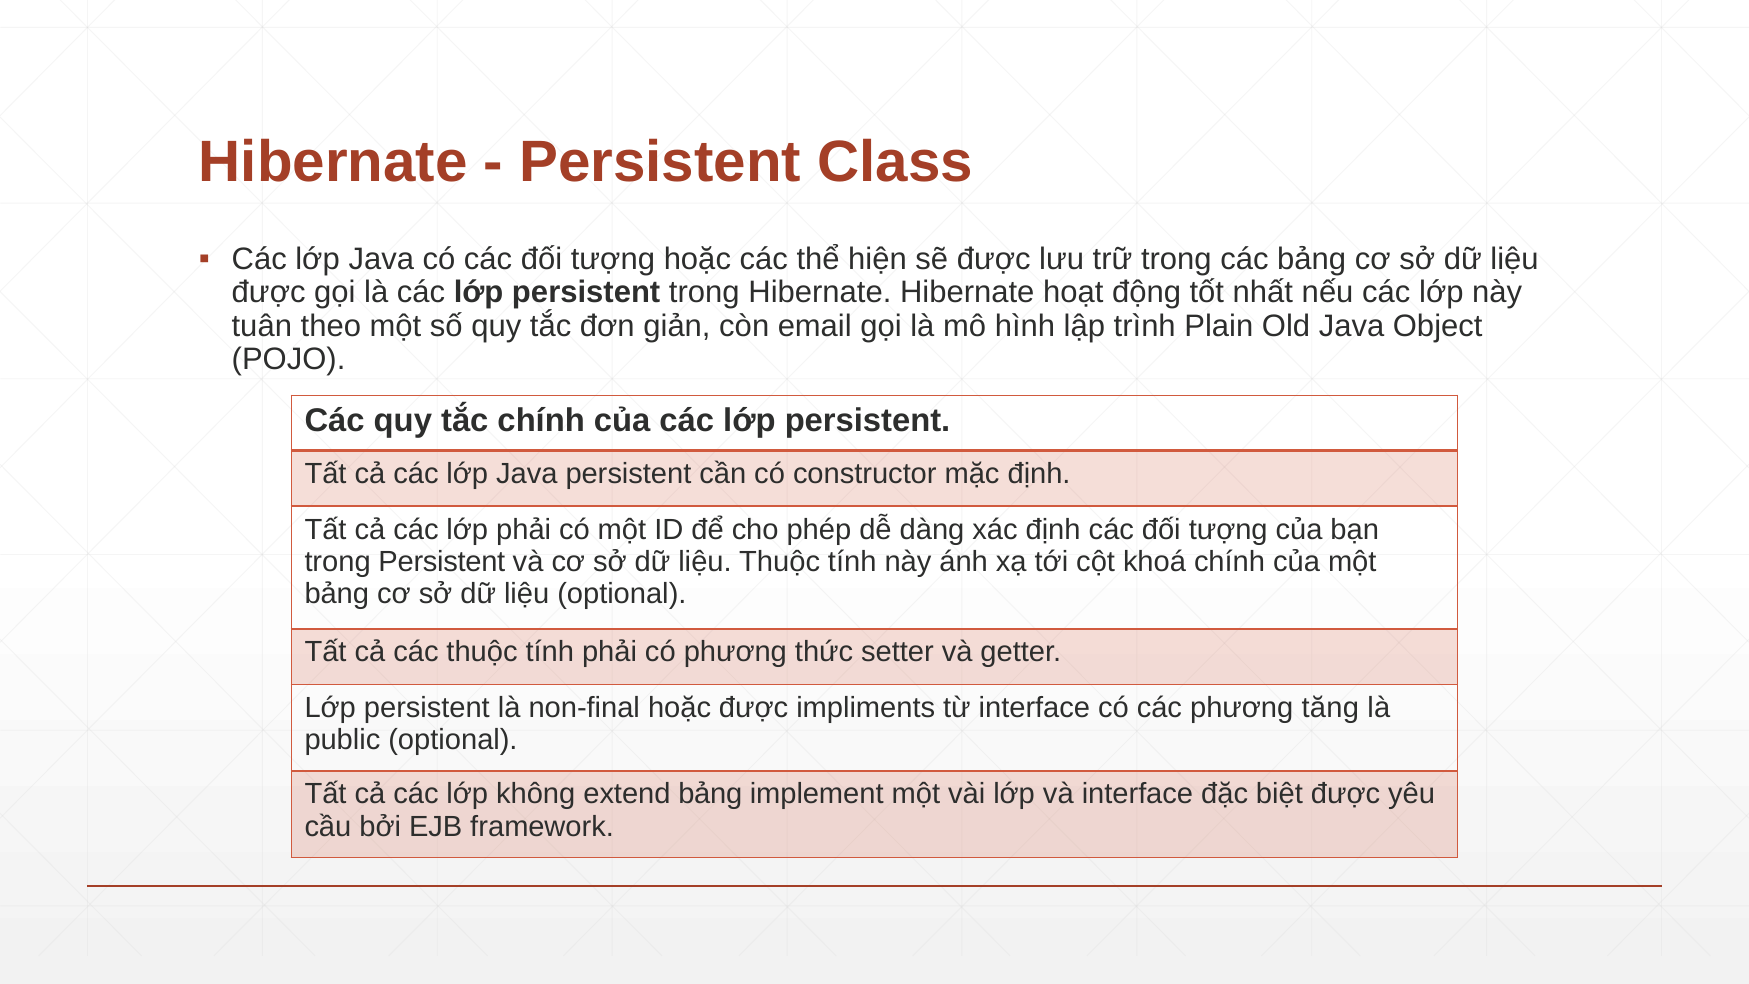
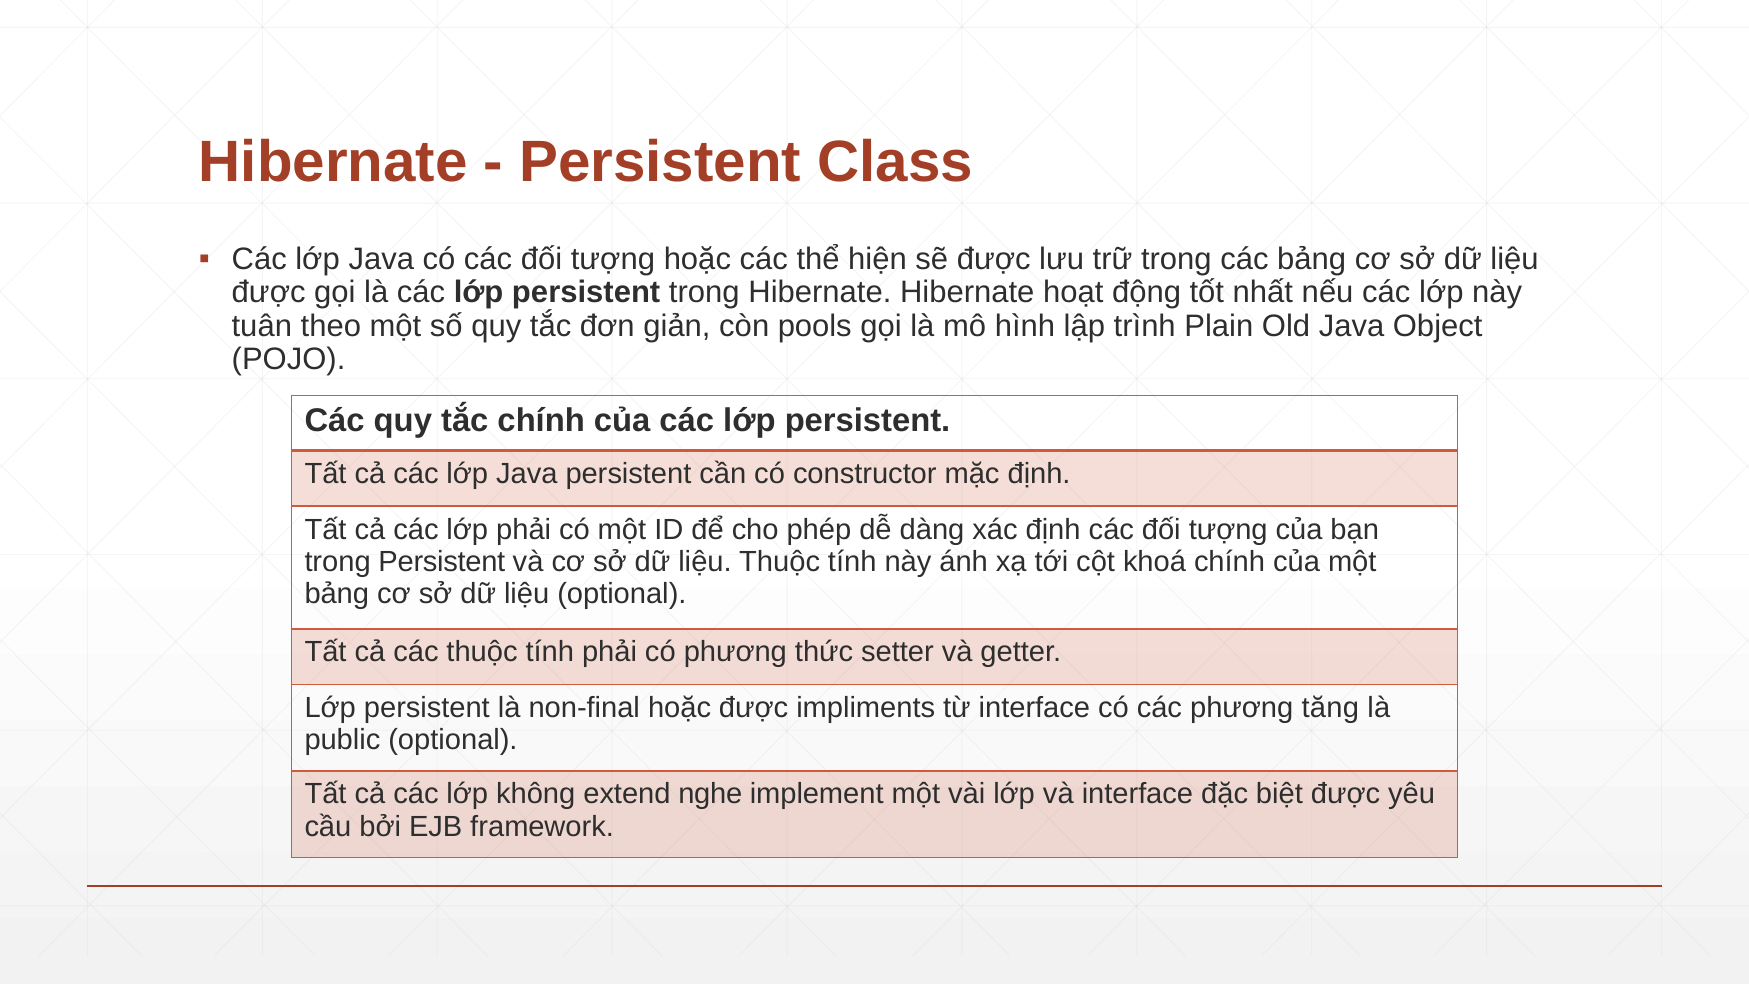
email: email -> pools
extend bảng: bảng -> nghe
